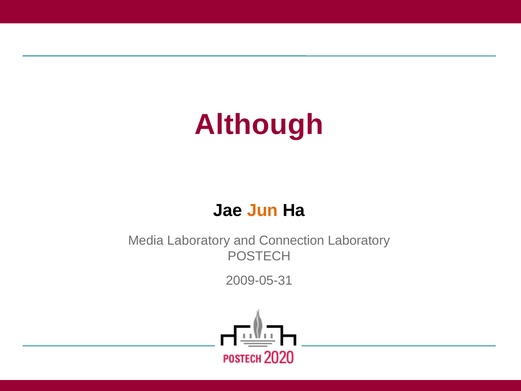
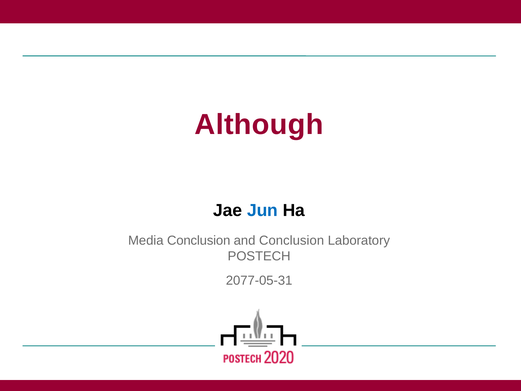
Jun colour: orange -> blue
Media Laboratory: Laboratory -> Conclusion
and Connection: Connection -> Conclusion
2009-05-31: 2009-05-31 -> 2077-05-31
